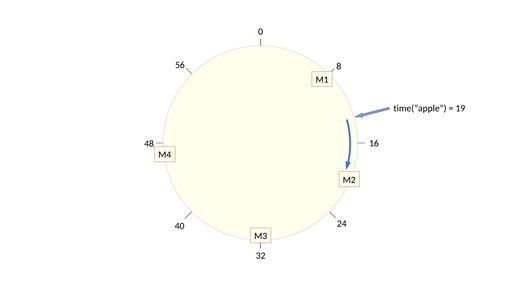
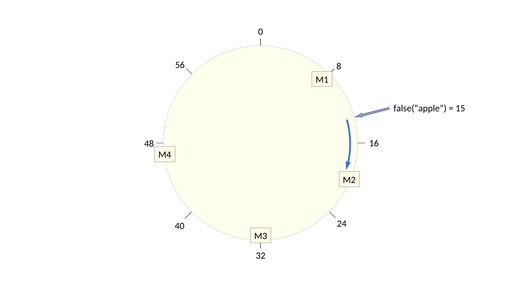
time(“apple: time(“apple -> false(“apple
19: 19 -> 15
